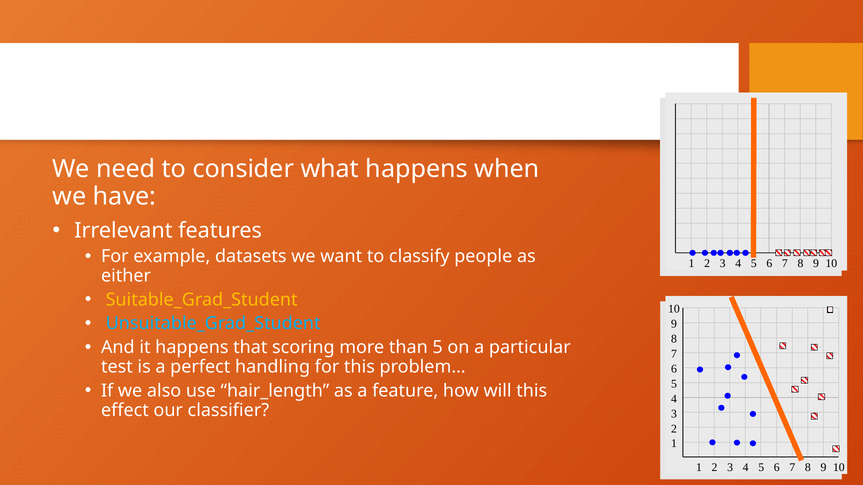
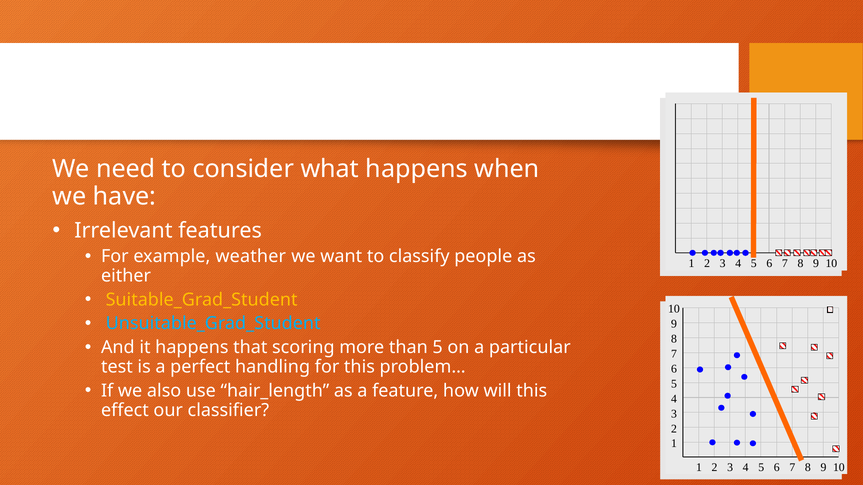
datasets: datasets -> weather
